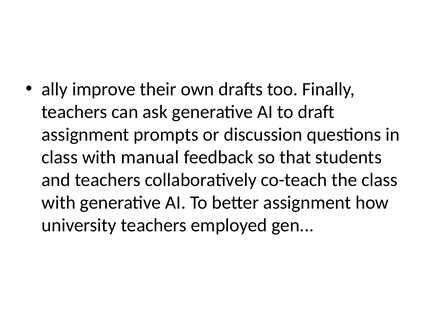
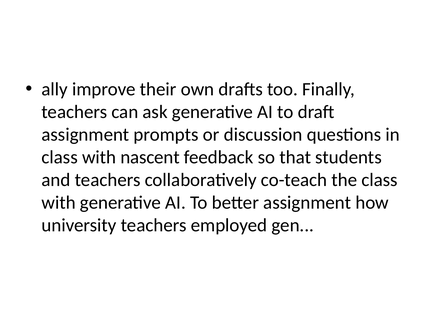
manual: manual -> nascent
